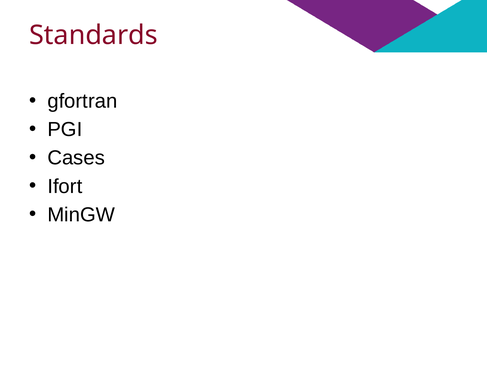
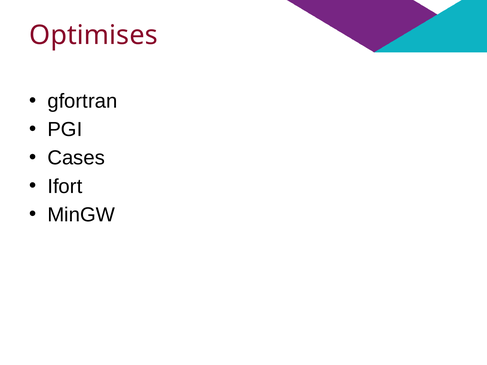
Standards: Standards -> Optimises
